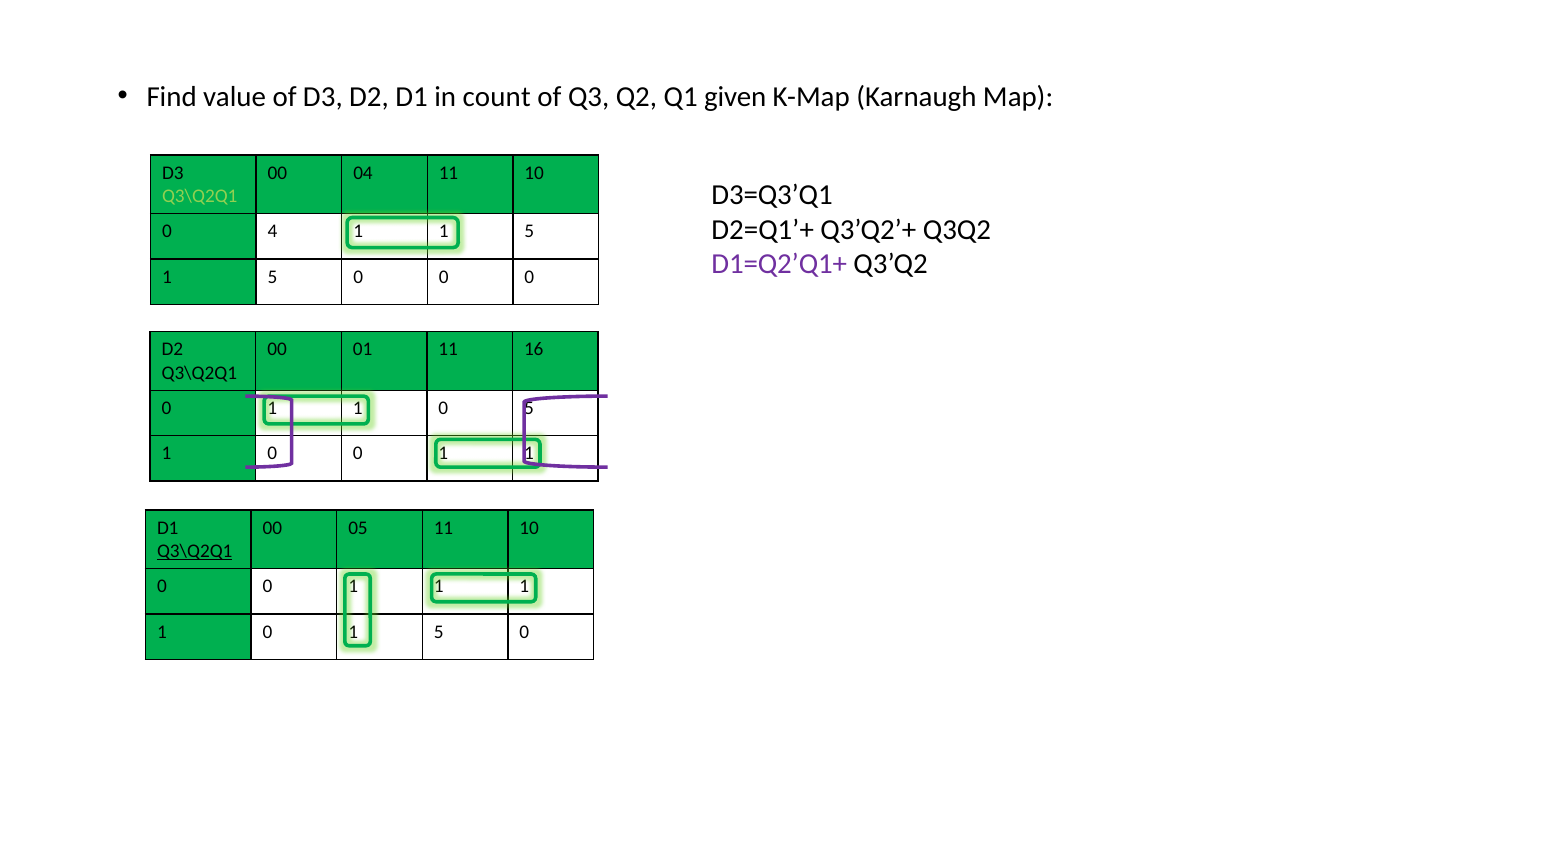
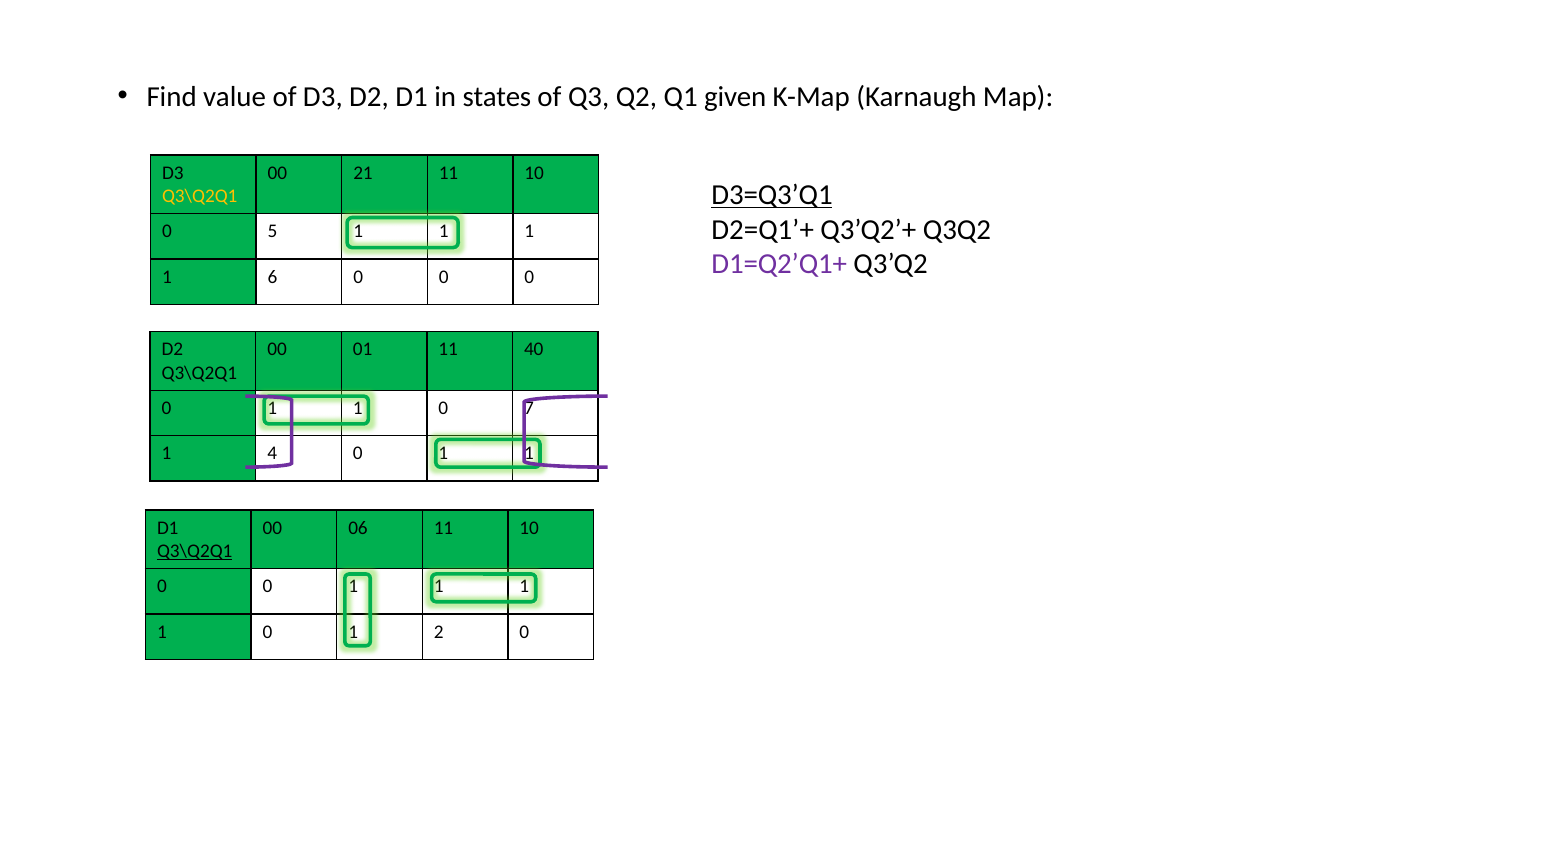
count: count -> states
04: 04 -> 21
D3=Q3’Q1 underline: none -> present
Q3\Q2Q1 at (200, 196) colour: light green -> yellow
4: 4 -> 5
5 at (529, 231): 5 -> 1
5 at (273, 277): 5 -> 6
16: 16 -> 40
0 5: 5 -> 7
0 at (272, 453): 0 -> 4
05: 05 -> 06
5 at (439, 632): 5 -> 2
